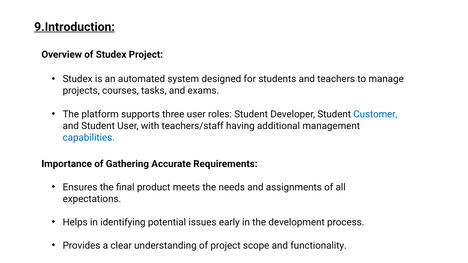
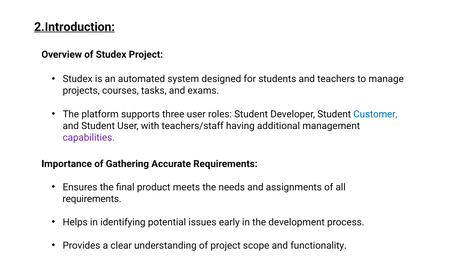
9.Introduction: 9.Introduction -> 2.Introduction
capabilities colour: blue -> purple
expectations at (92, 199): expectations -> requirements
